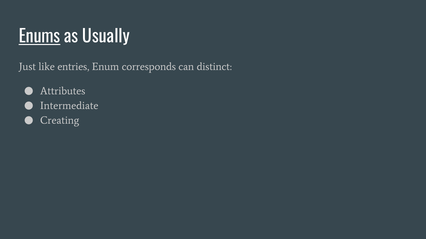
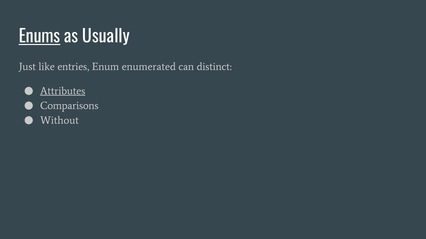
corresponds: corresponds -> enumerated
Attributes underline: none -> present
Intermediate: Intermediate -> Comparisons
Creating: Creating -> Without
